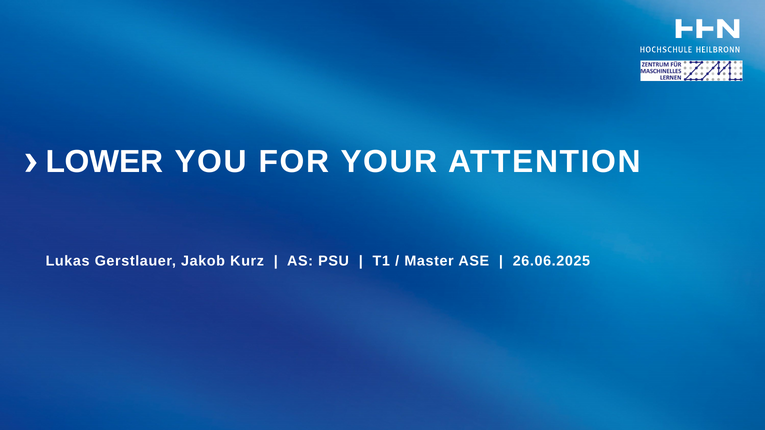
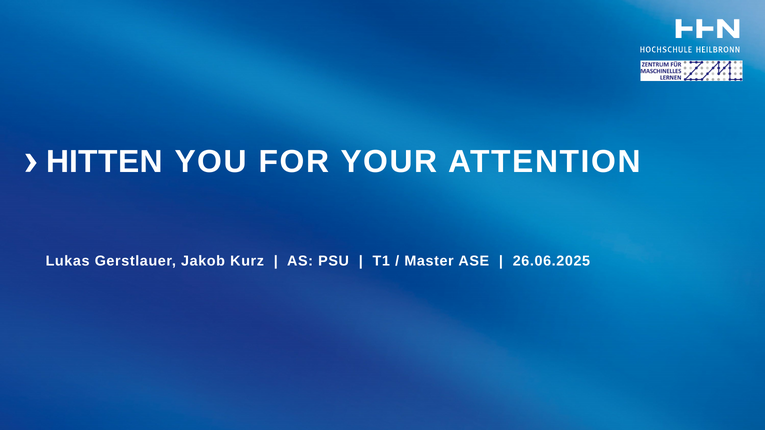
LOWER: LOWER -> HITTEN
